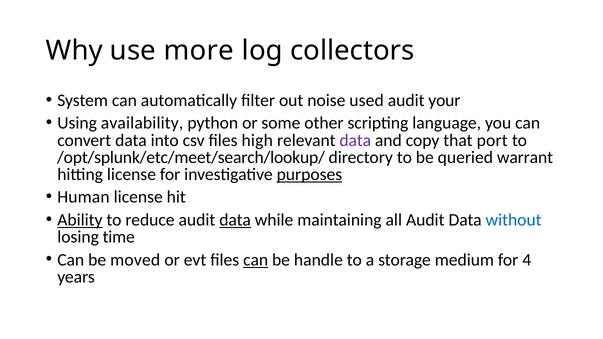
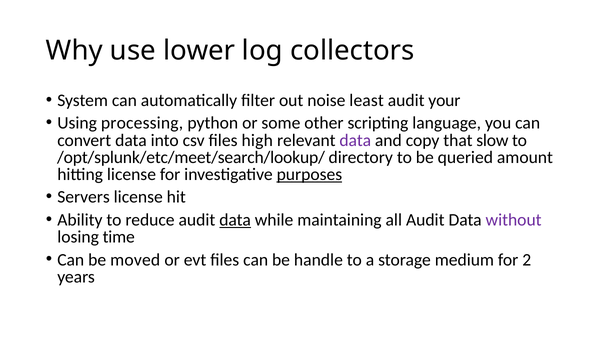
more: more -> lower
used: used -> least
availability: availability -> processing
port: port -> slow
warrant: warrant -> amount
Human: Human -> Servers
Ability underline: present -> none
without colour: blue -> purple
can at (256, 260) underline: present -> none
4: 4 -> 2
